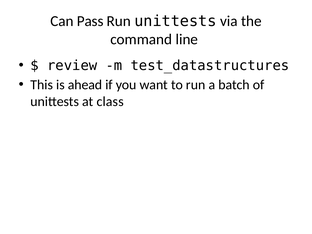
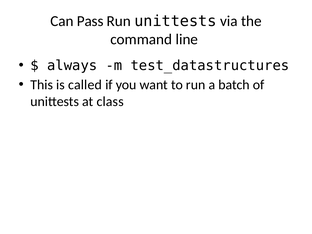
review: review -> always
ahead: ahead -> called
